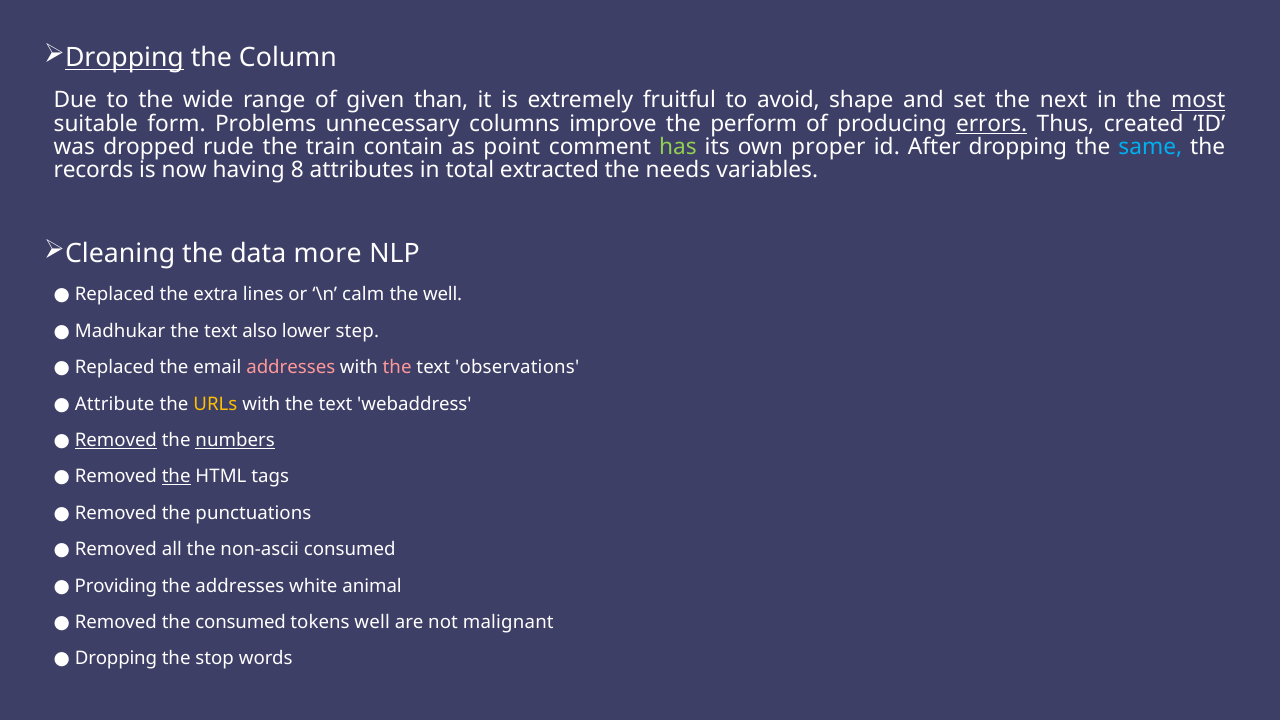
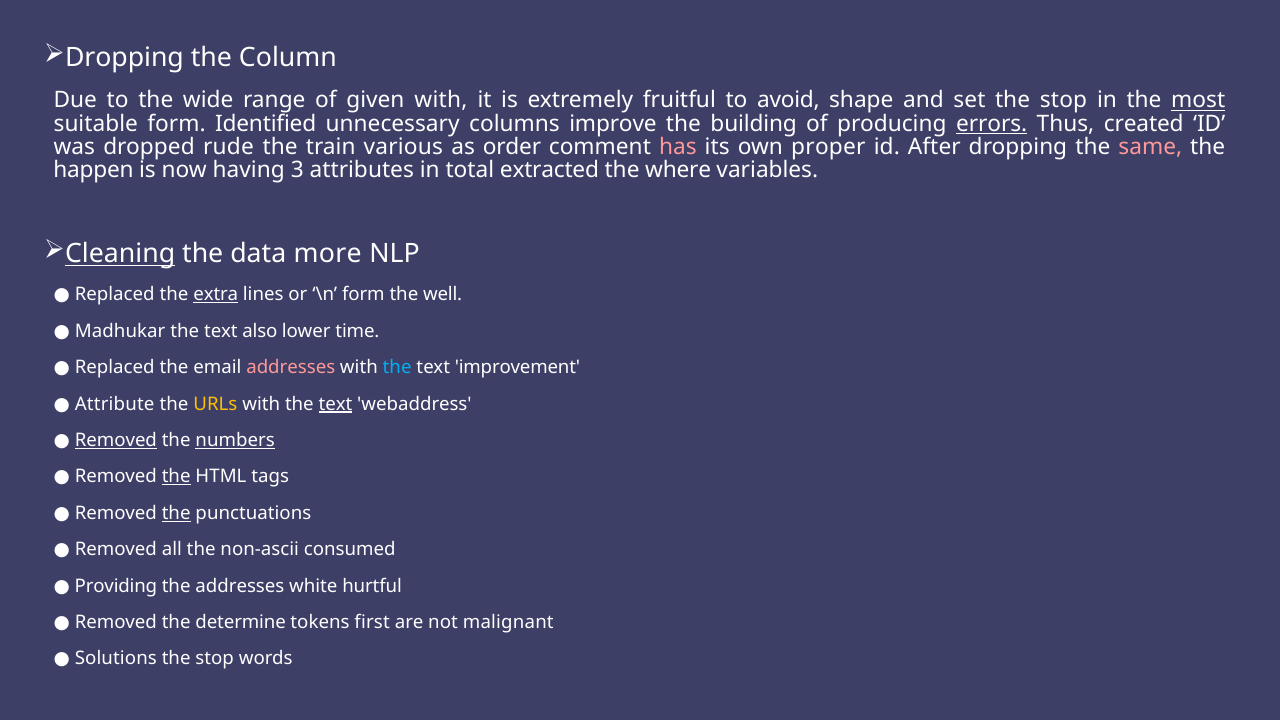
Dropping at (124, 58) underline: present -> none
given than: than -> with
set the next: next -> stop
Problems: Problems -> Identified
perform: perform -> building
contain: contain -> various
point: point -> order
has colour: light green -> pink
same colour: light blue -> pink
records: records -> happen
8: 8 -> 3
needs: needs -> where
Cleaning underline: none -> present
extra underline: none -> present
\n calm: calm -> form
step: step -> time
the at (397, 368) colour: pink -> light blue
observations: observations -> improvement
text at (336, 404) underline: none -> present
the at (176, 513) underline: none -> present
animal: animal -> hurtful
the consumed: consumed -> determine
tokens well: well -> first
Dropping at (116, 659): Dropping -> Solutions
